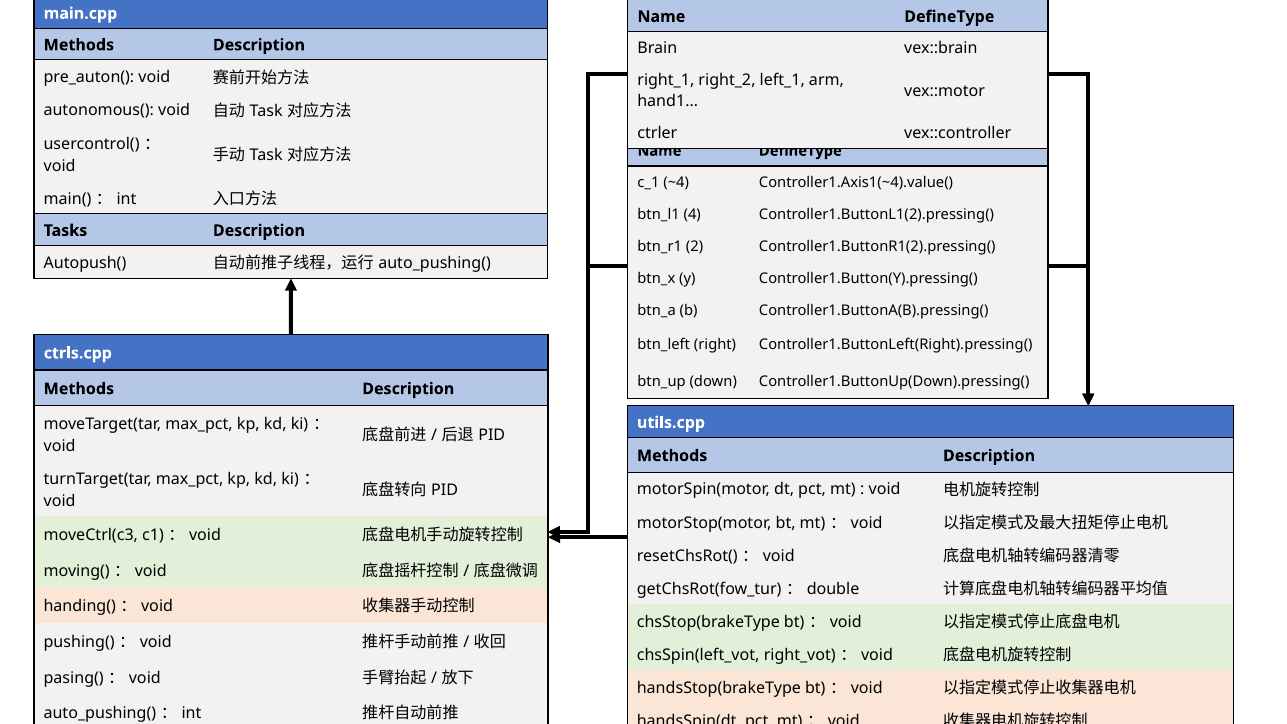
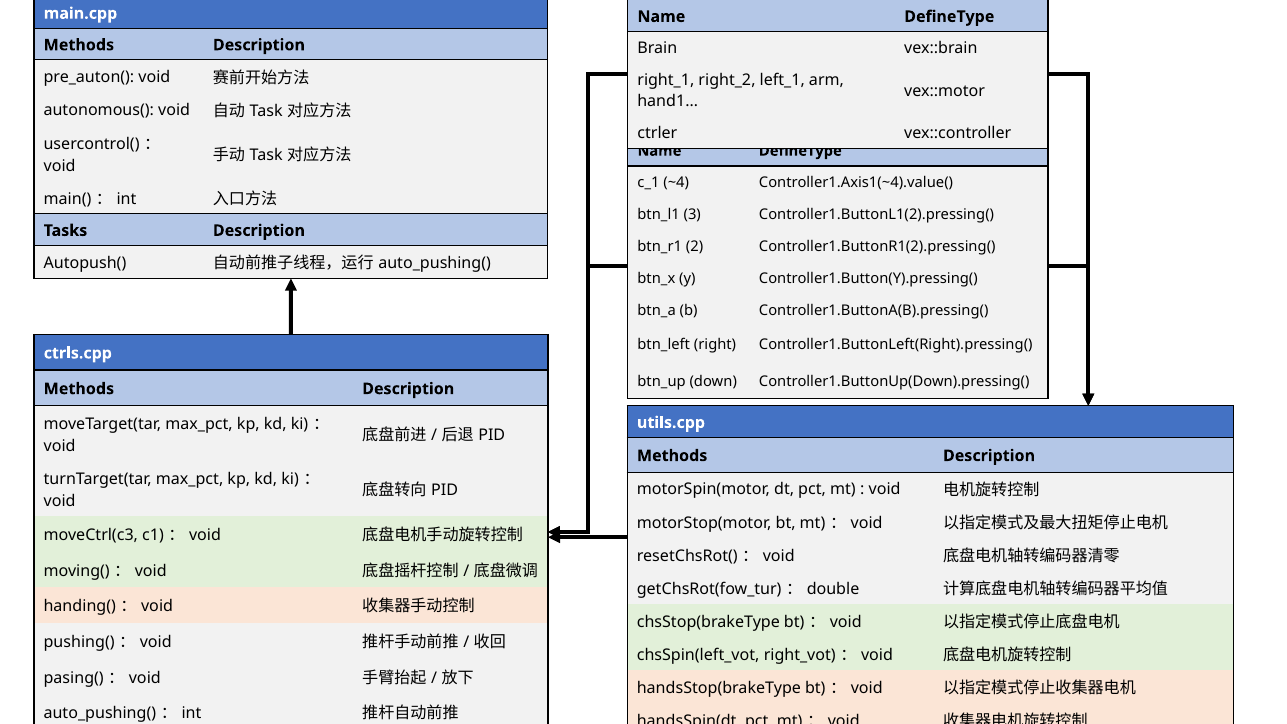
4: 4 -> 3
